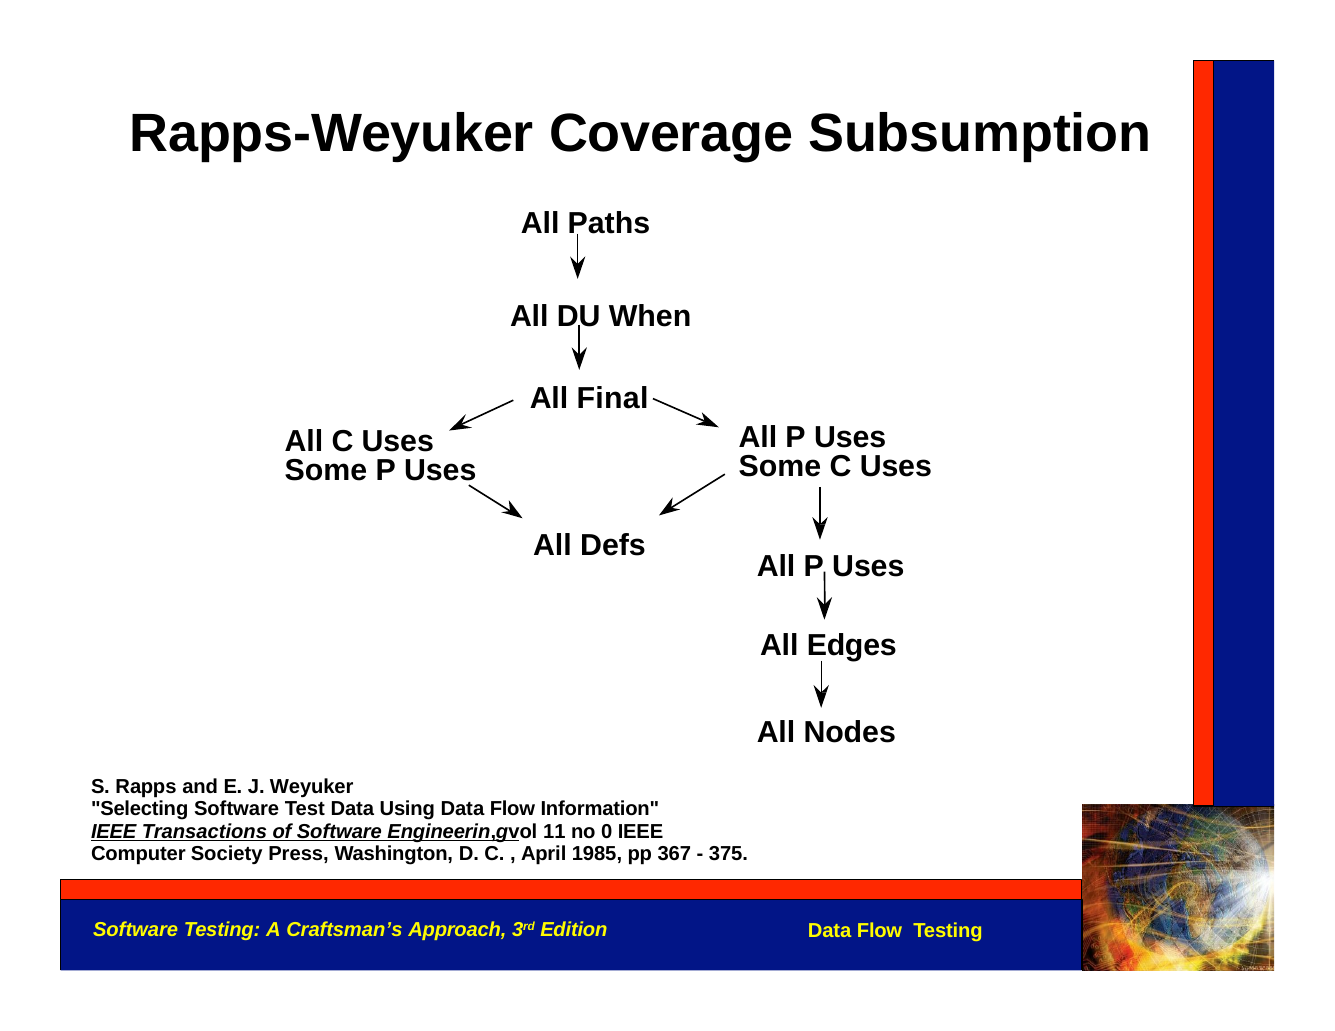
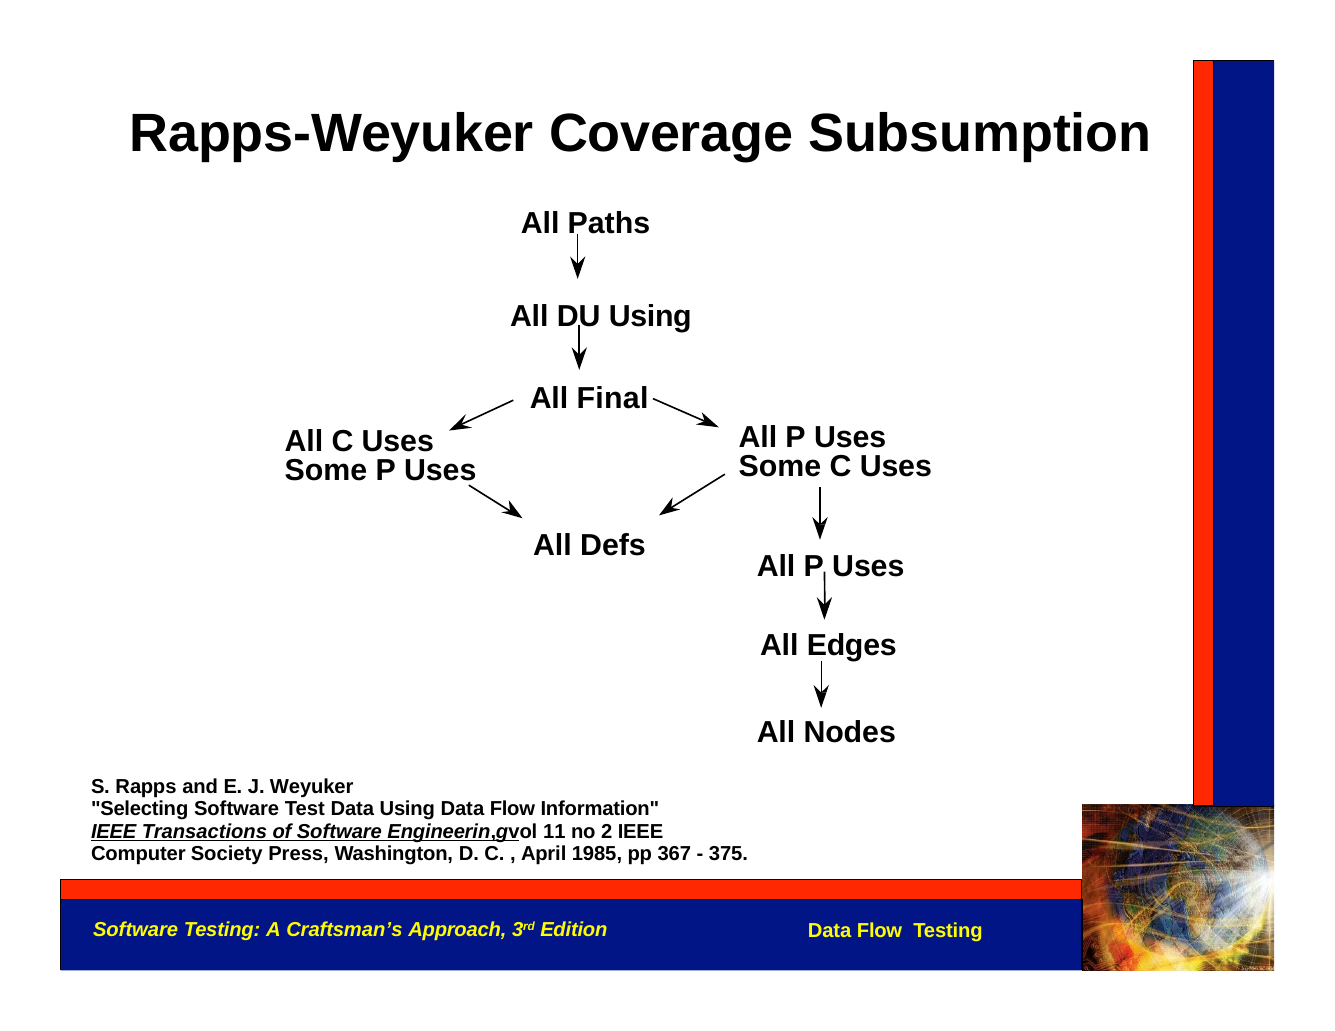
DU When: When -> Using
0: 0 -> 2
